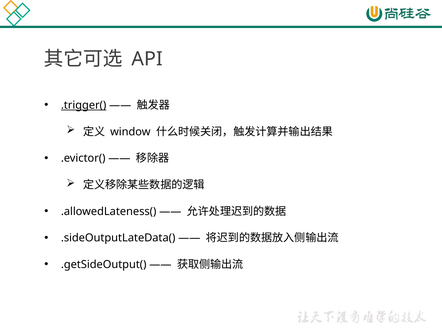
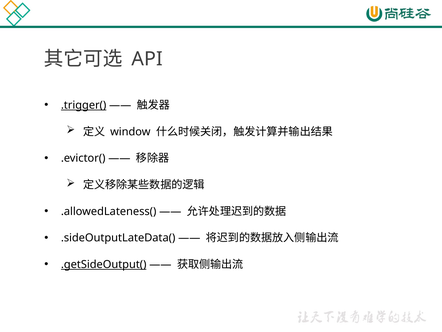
.getSideOutput( underline: none -> present
